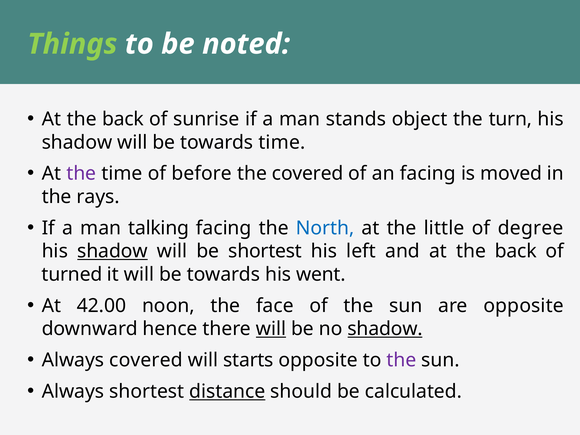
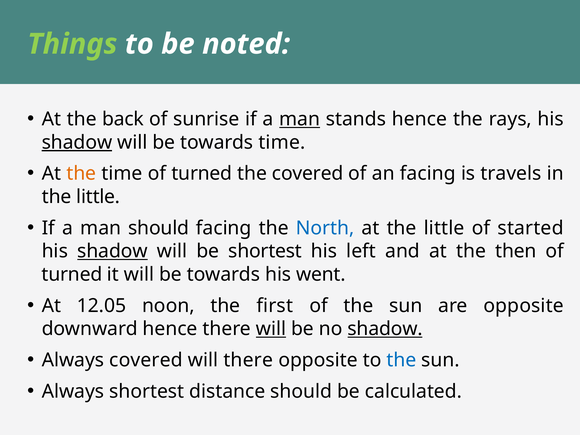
man at (300, 119) underline: none -> present
stands object: object -> hence
turn: turn -> rays
shadow at (77, 142) underline: none -> present
the at (81, 174) colour: purple -> orange
time of before: before -> turned
moved: moved -> travels
rays at (98, 197): rays -> little
man talking: talking -> should
degree: degree -> started
and at the back: back -> then
42.00: 42.00 -> 12.05
face: face -> first
will starts: starts -> there
the at (401, 360) colour: purple -> blue
distance underline: present -> none
